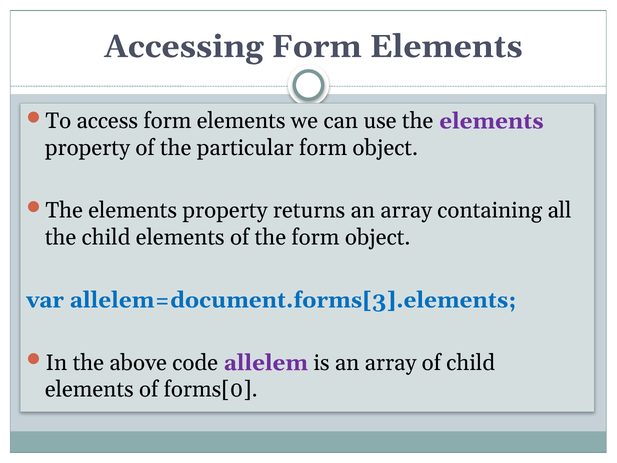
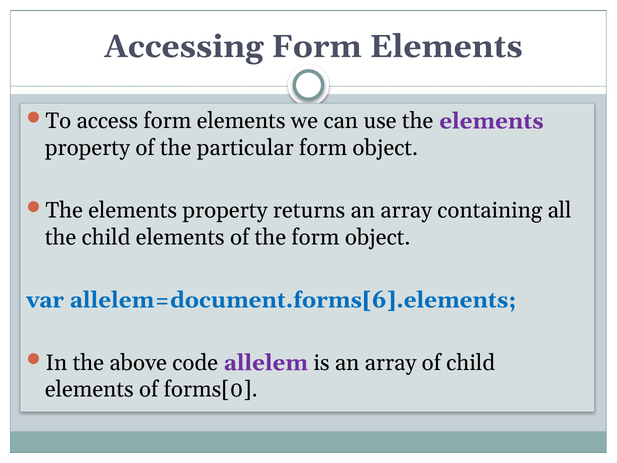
allelem=document.forms[3].elements: allelem=document.forms[3].elements -> allelem=document.forms[6].elements
